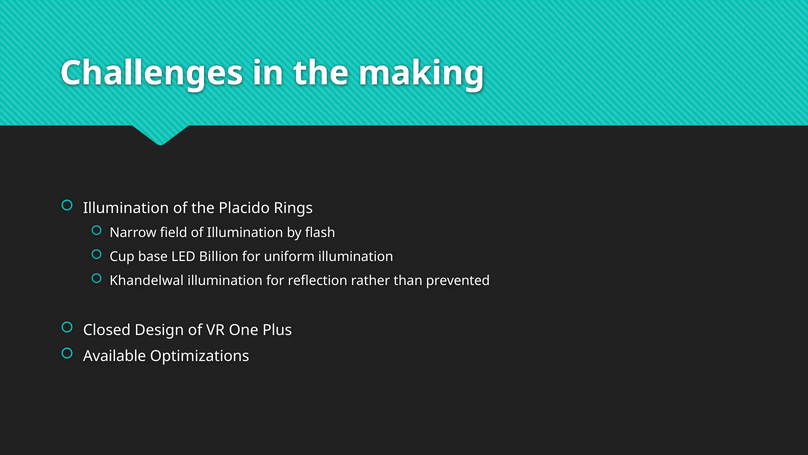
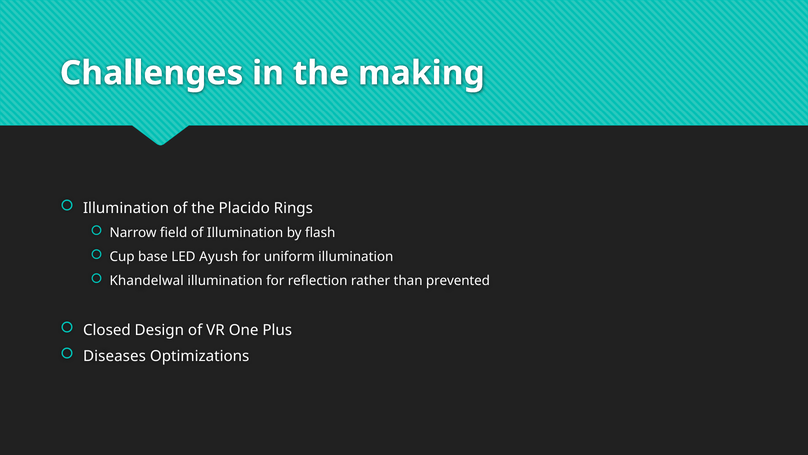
Billion: Billion -> Ayush
Available: Available -> Diseases
